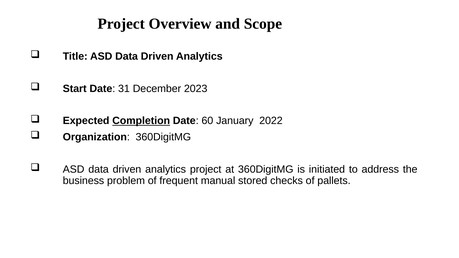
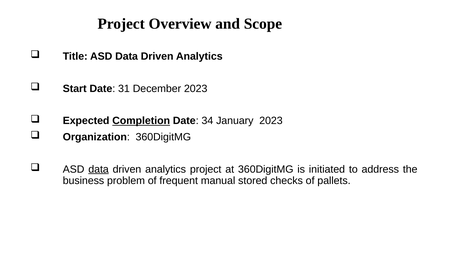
60: 60 -> 34
January 2022: 2022 -> 2023
data at (99, 169) underline: none -> present
